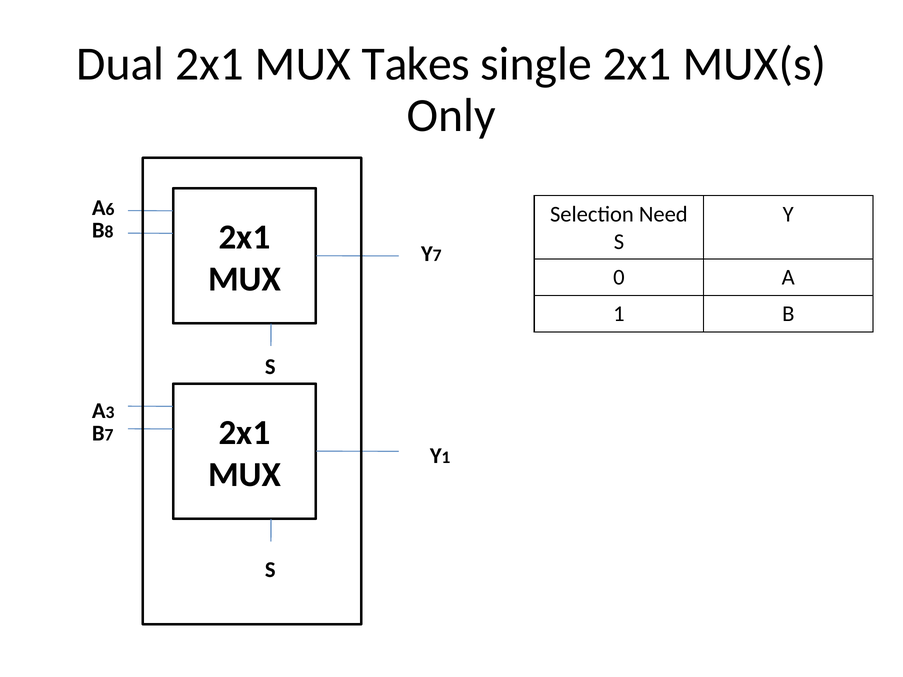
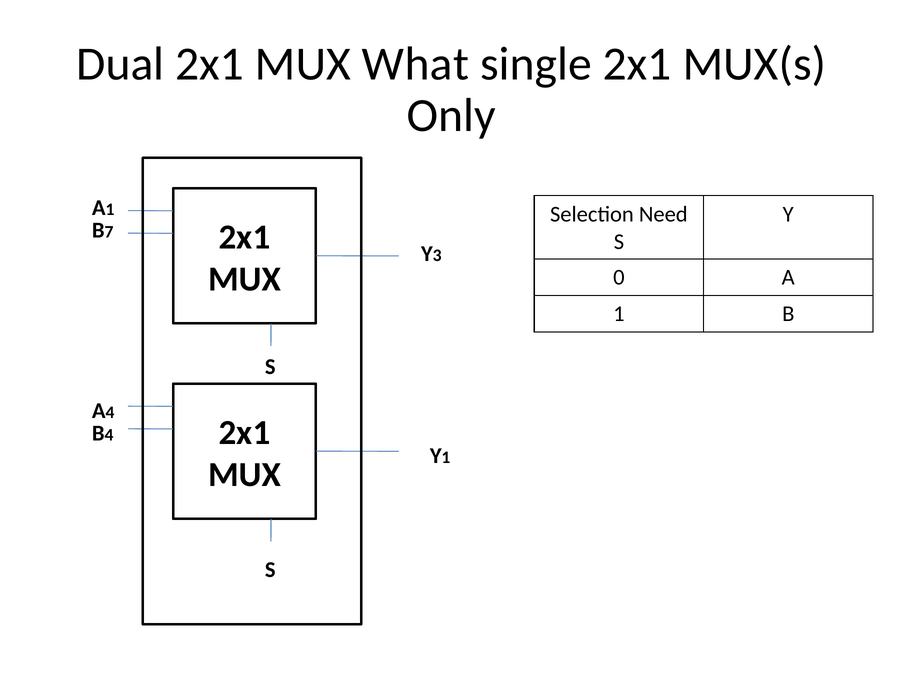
Takes: Takes -> What
6 at (110, 209): 6 -> 1
8: 8 -> 7
Y 7: 7 -> 3
A 3: 3 -> 4
B 7: 7 -> 4
